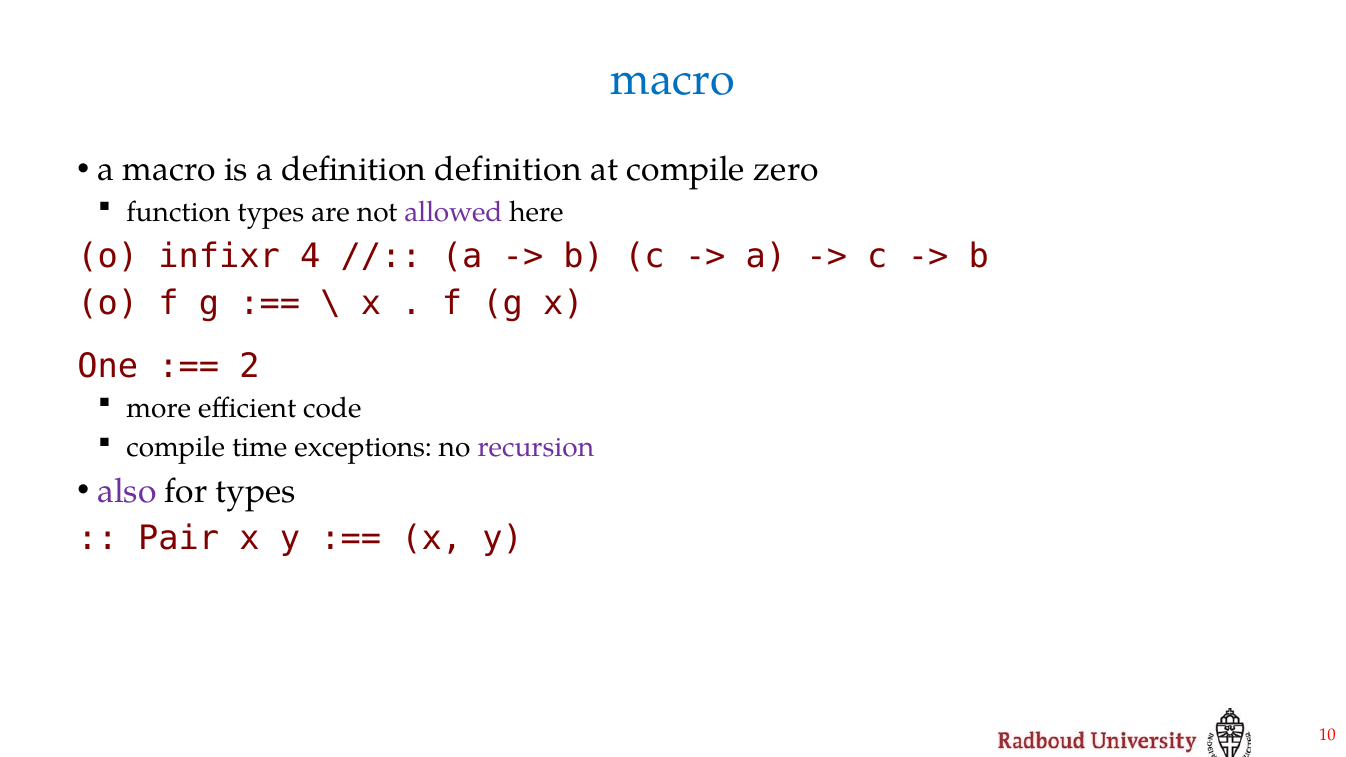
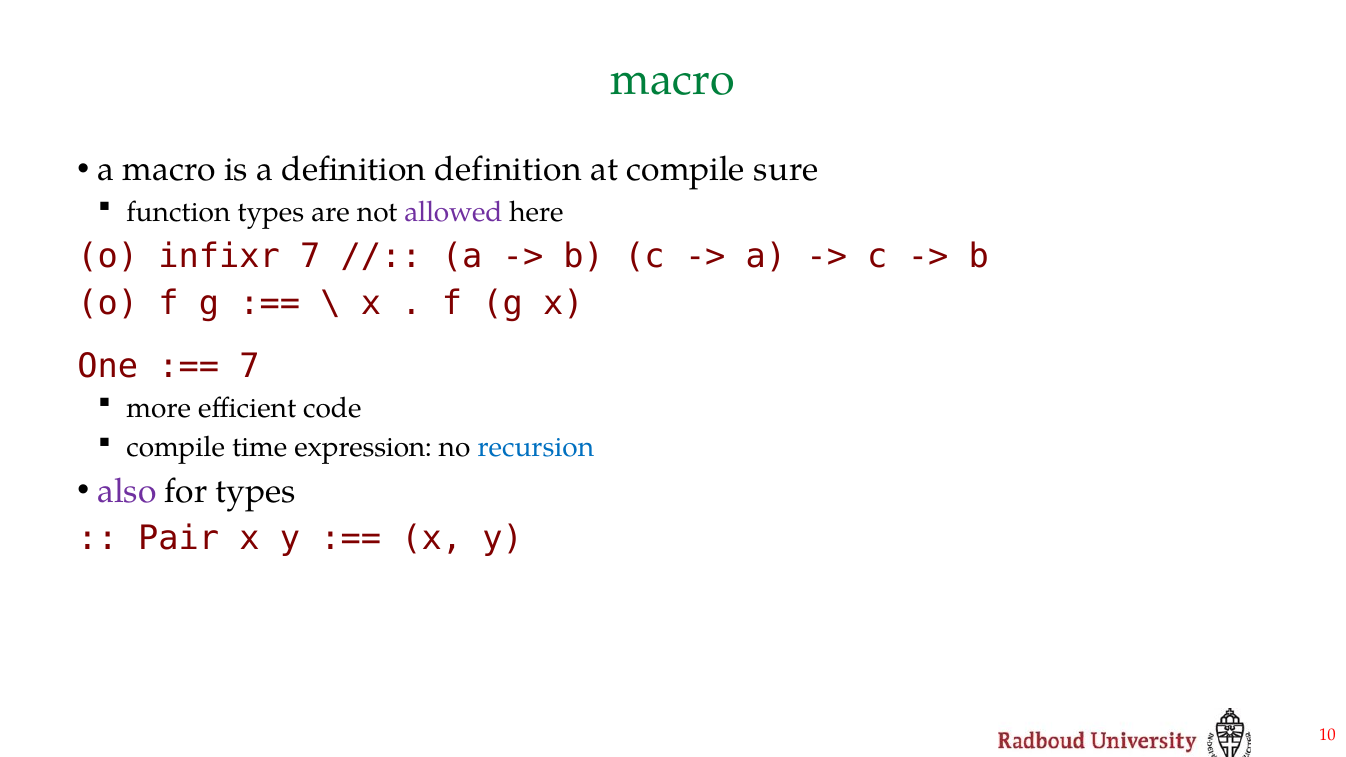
macro at (673, 80) colour: blue -> green
zero: zero -> sure
infixr 4: 4 -> 7
2 at (250, 366): 2 -> 7
exceptions: exceptions -> expression
recursion colour: purple -> blue
